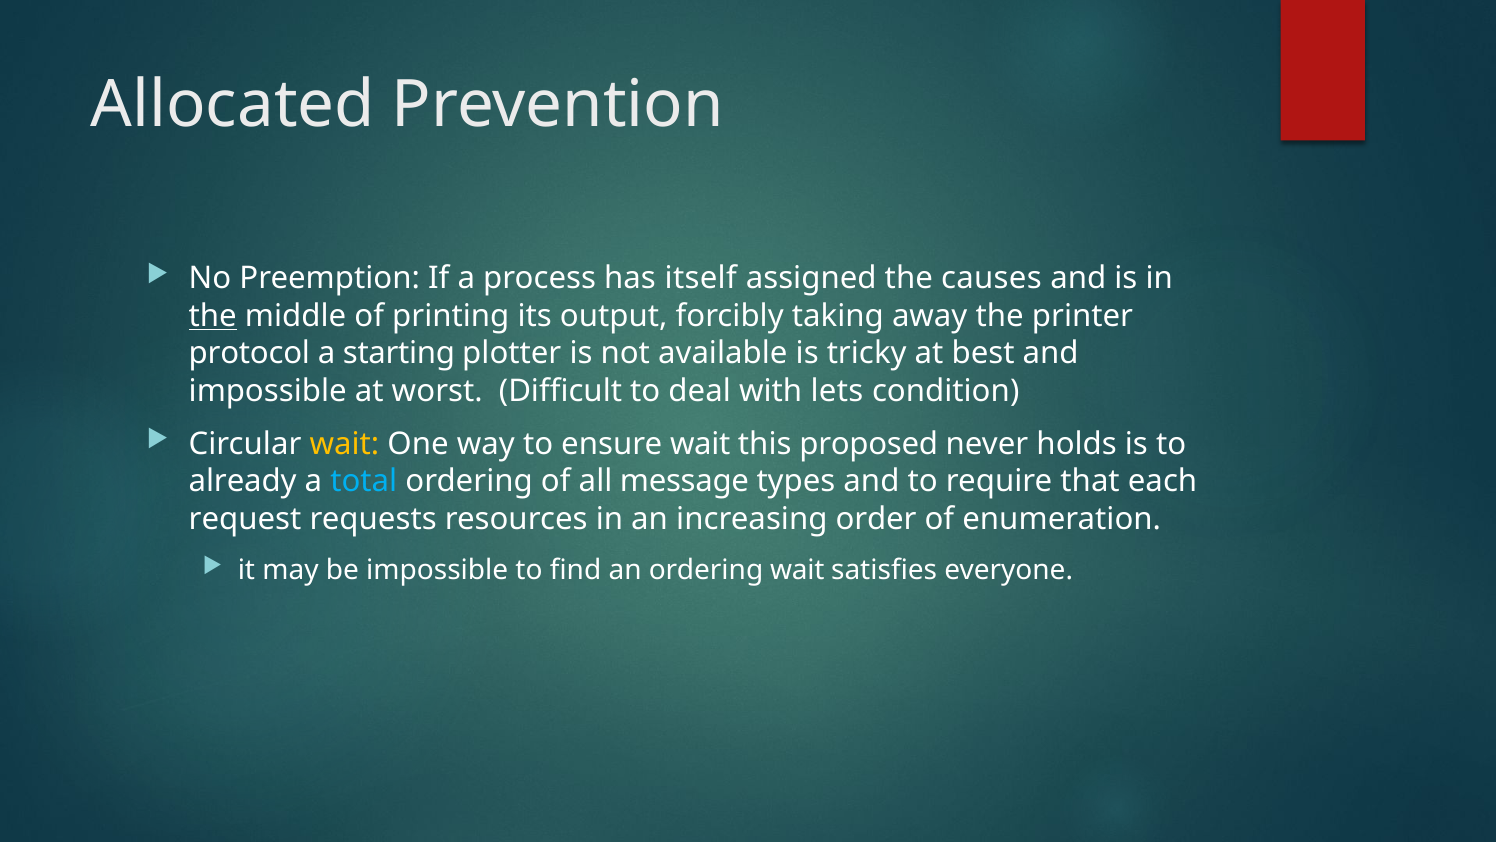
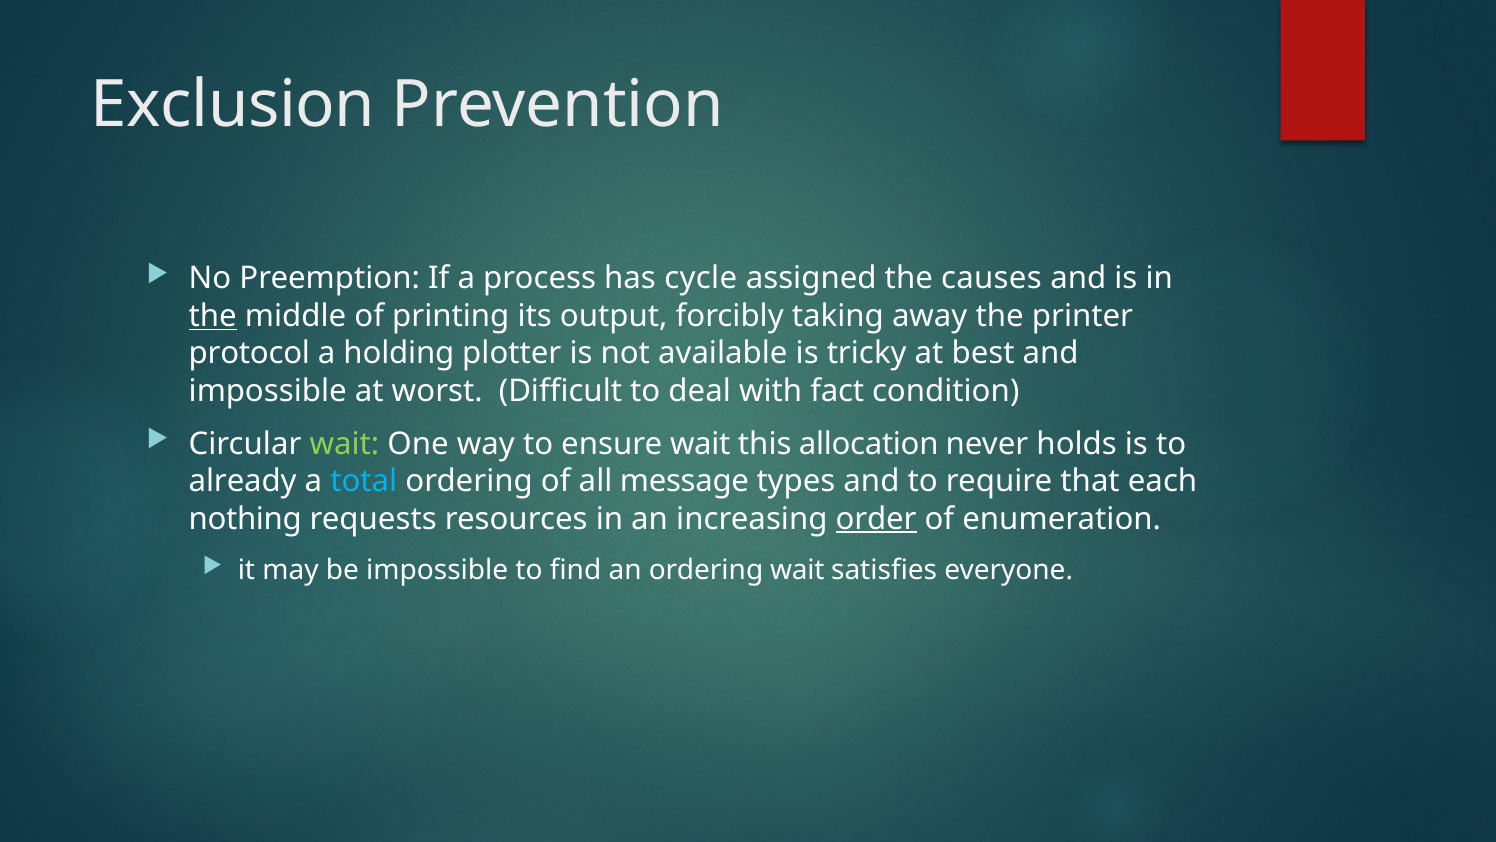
Allocated: Allocated -> Exclusion
itself: itself -> cycle
starting: starting -> holding
lets: lets -> fact
wait at (344, 444) colour: yellow -> light green
proposed: proposed -> allocation
request: request -> nothing
order underline: none -> present
